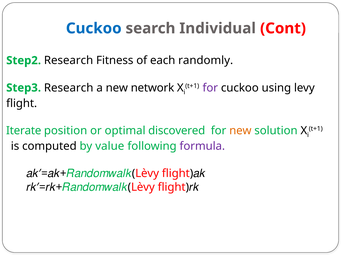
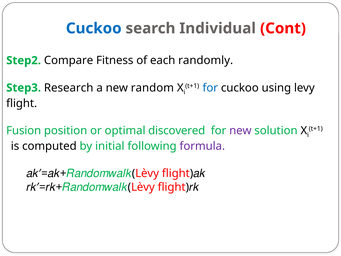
Step2 Research: Research -> Compare
for at (210, 88) colour: purple -> blue
network: network -> random
Iterate: Iterate -> Fusion
new at (240, 131) colour: orange -> purple
value: value -> initial
